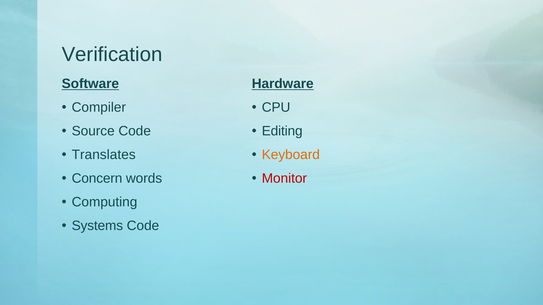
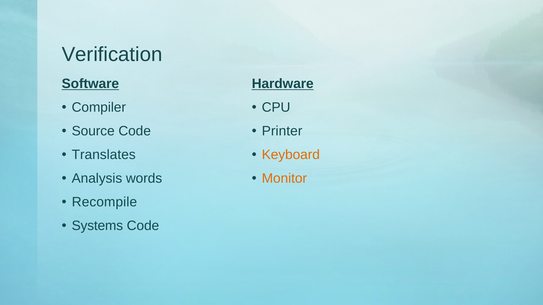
Editing: Editing -> Printer
Concern: Concern -> Analysis
Monitor colour: red -> orange
Computing: Computing -> Recompile
